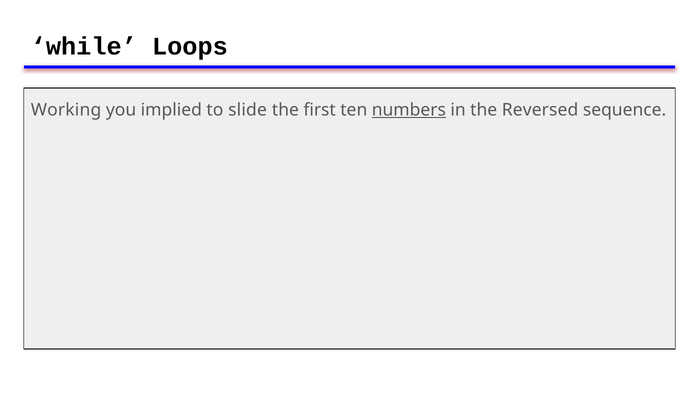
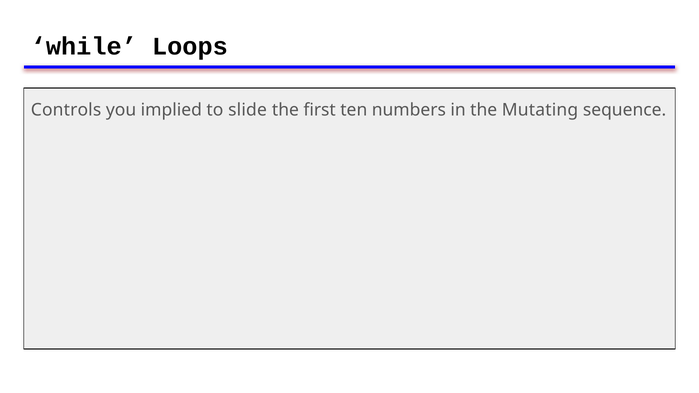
Working: Working -> Controls
numbers underline: present -> none
Reversed: Reversed -> Mutating
